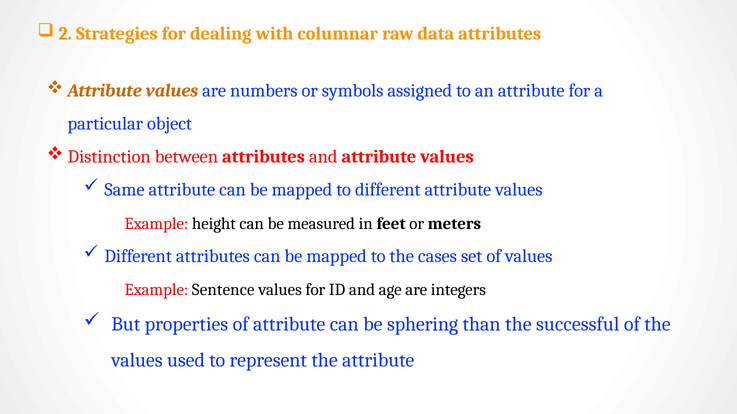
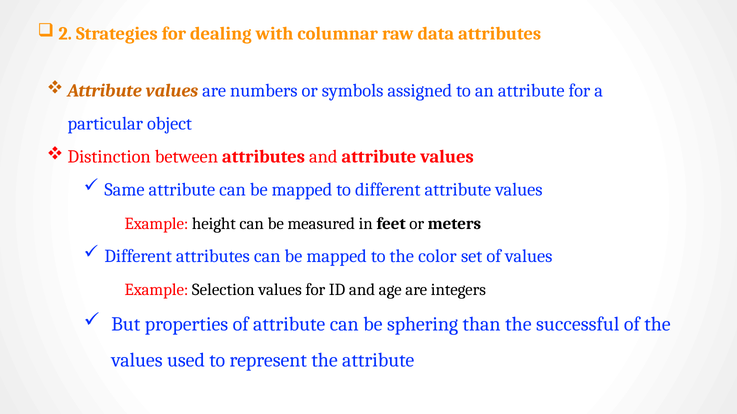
cases: cases -> color
Sentence: Sentence -> Selection
